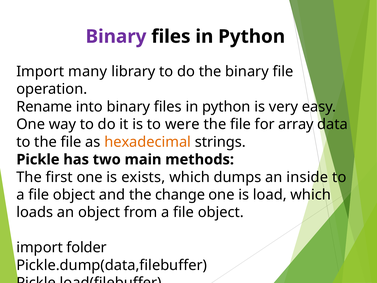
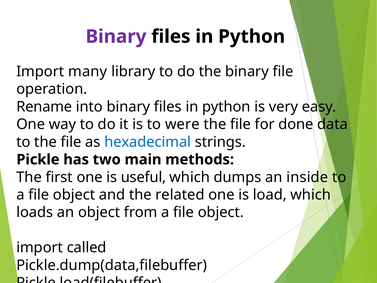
array: array -> done
hexadecimal colour: orange -> blue
exists: exists -> useful
change: change -> related
folder: folder -> called
